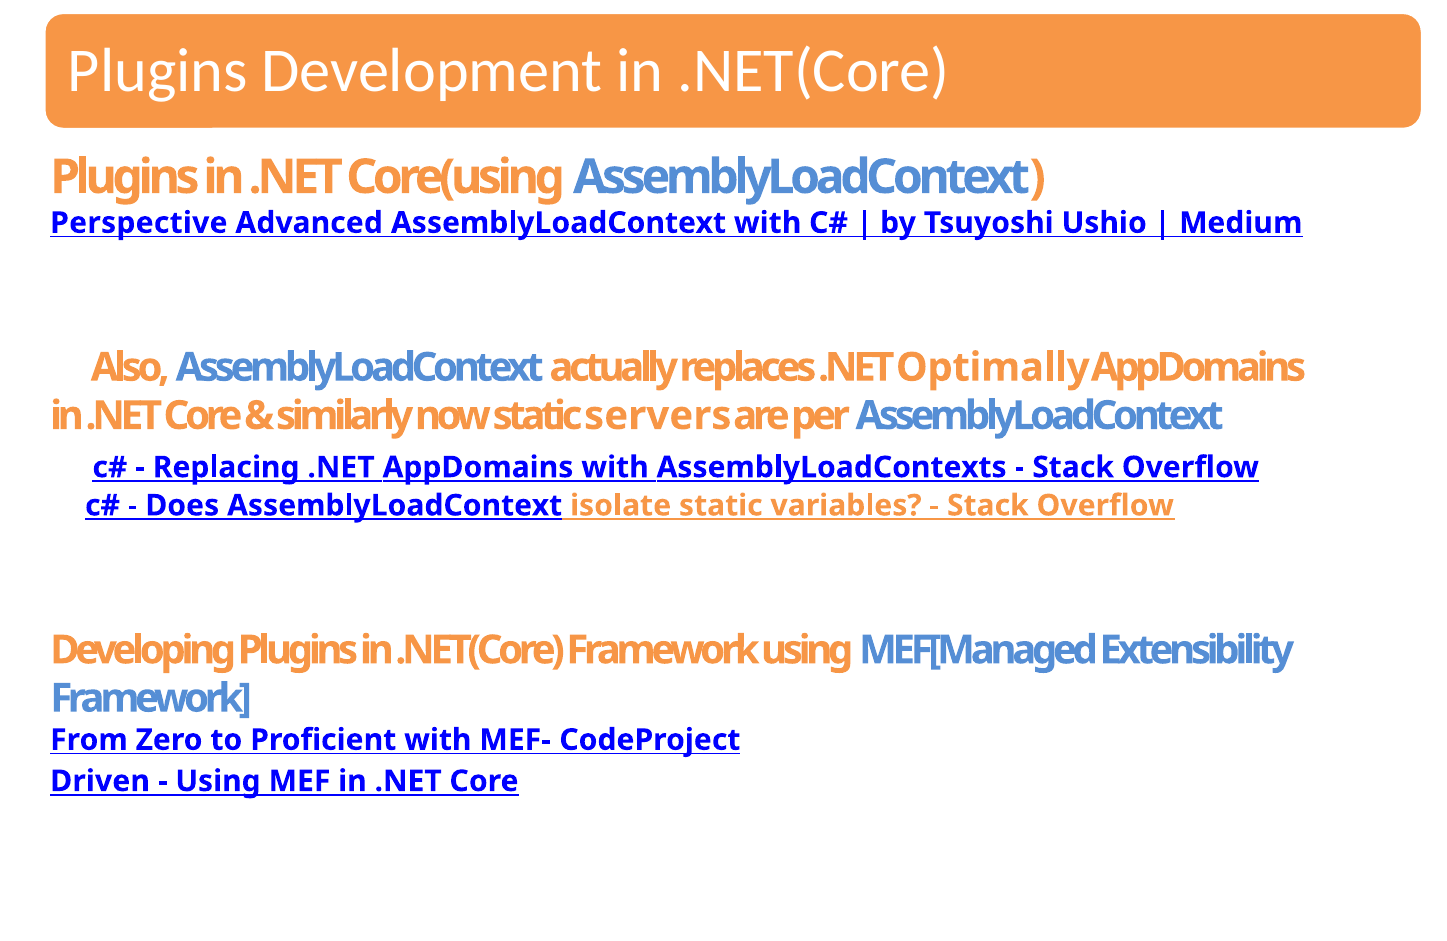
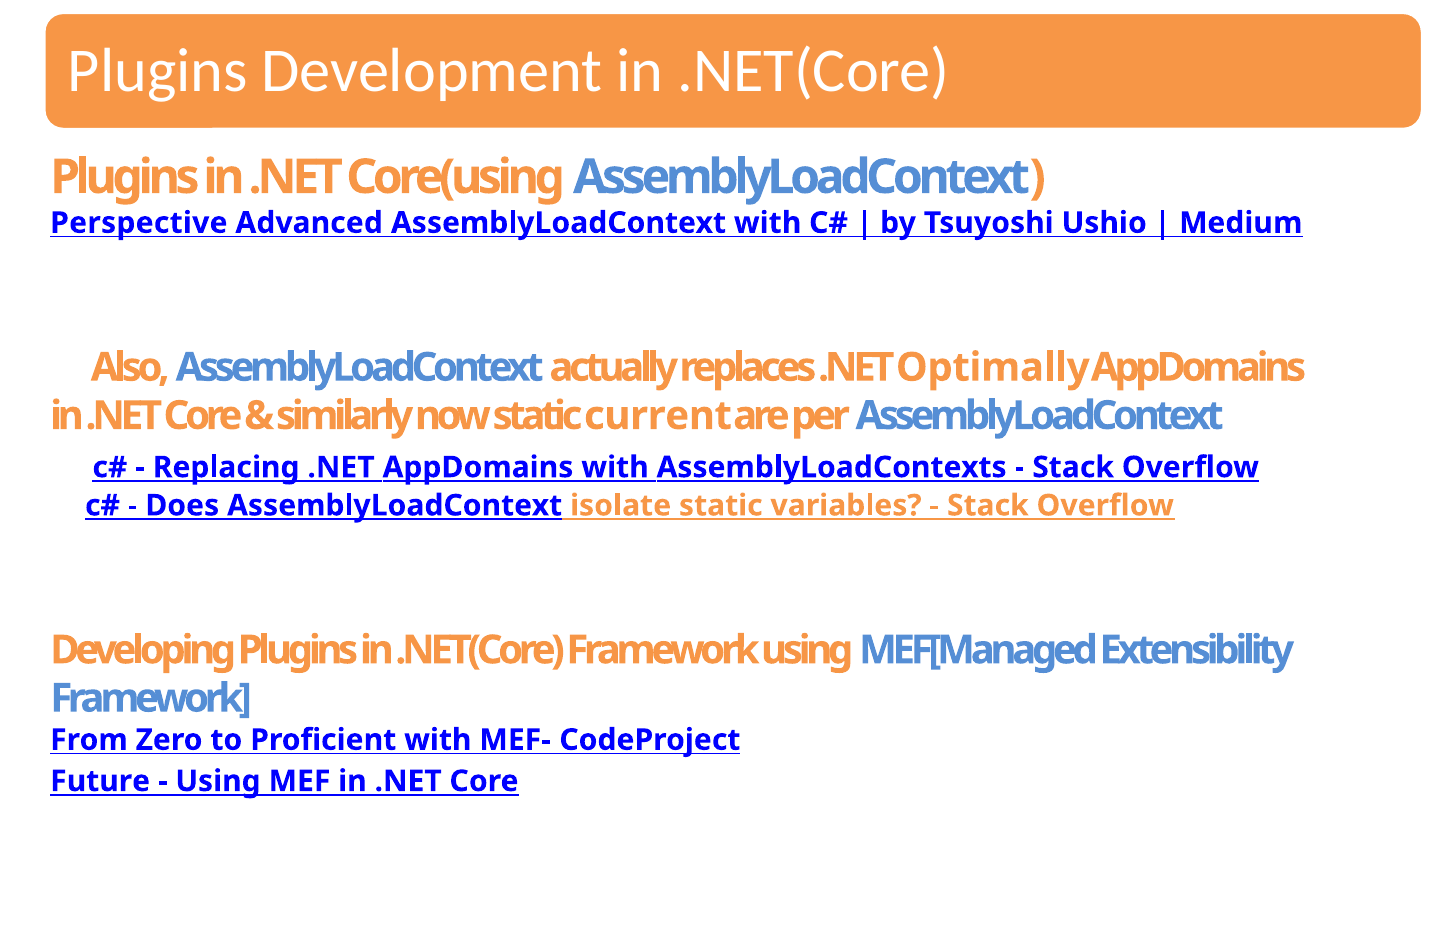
servers: servers -> current
Driven: Driven -> Future
